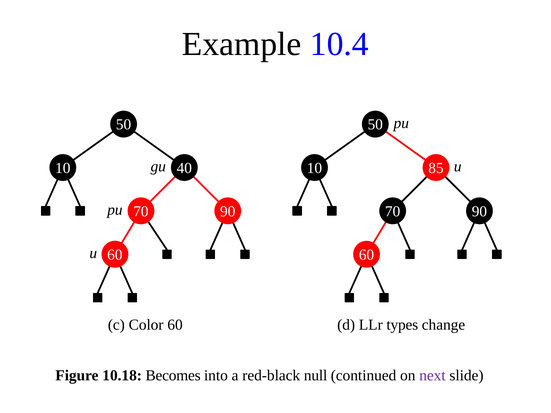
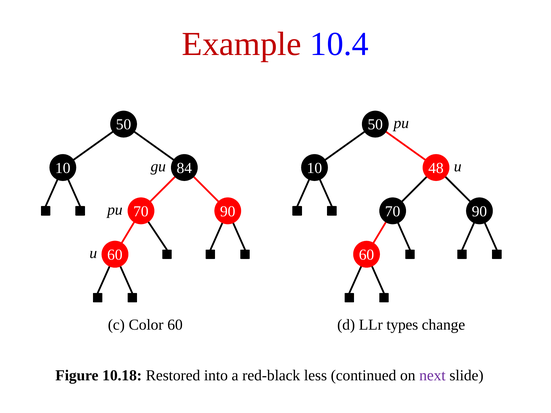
Example colour: black -> red
40: 40 -> 84
85: 85 -> 48
Becomes: Becomes -> Restored
null: null -> less
